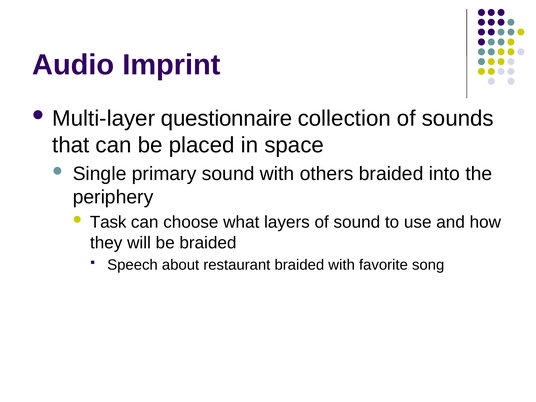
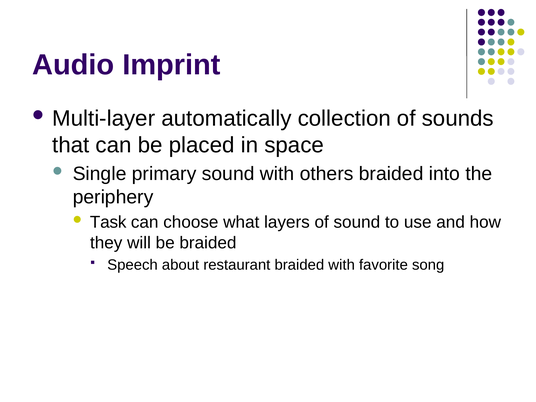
questionnaire: questionnaire -> automatically
